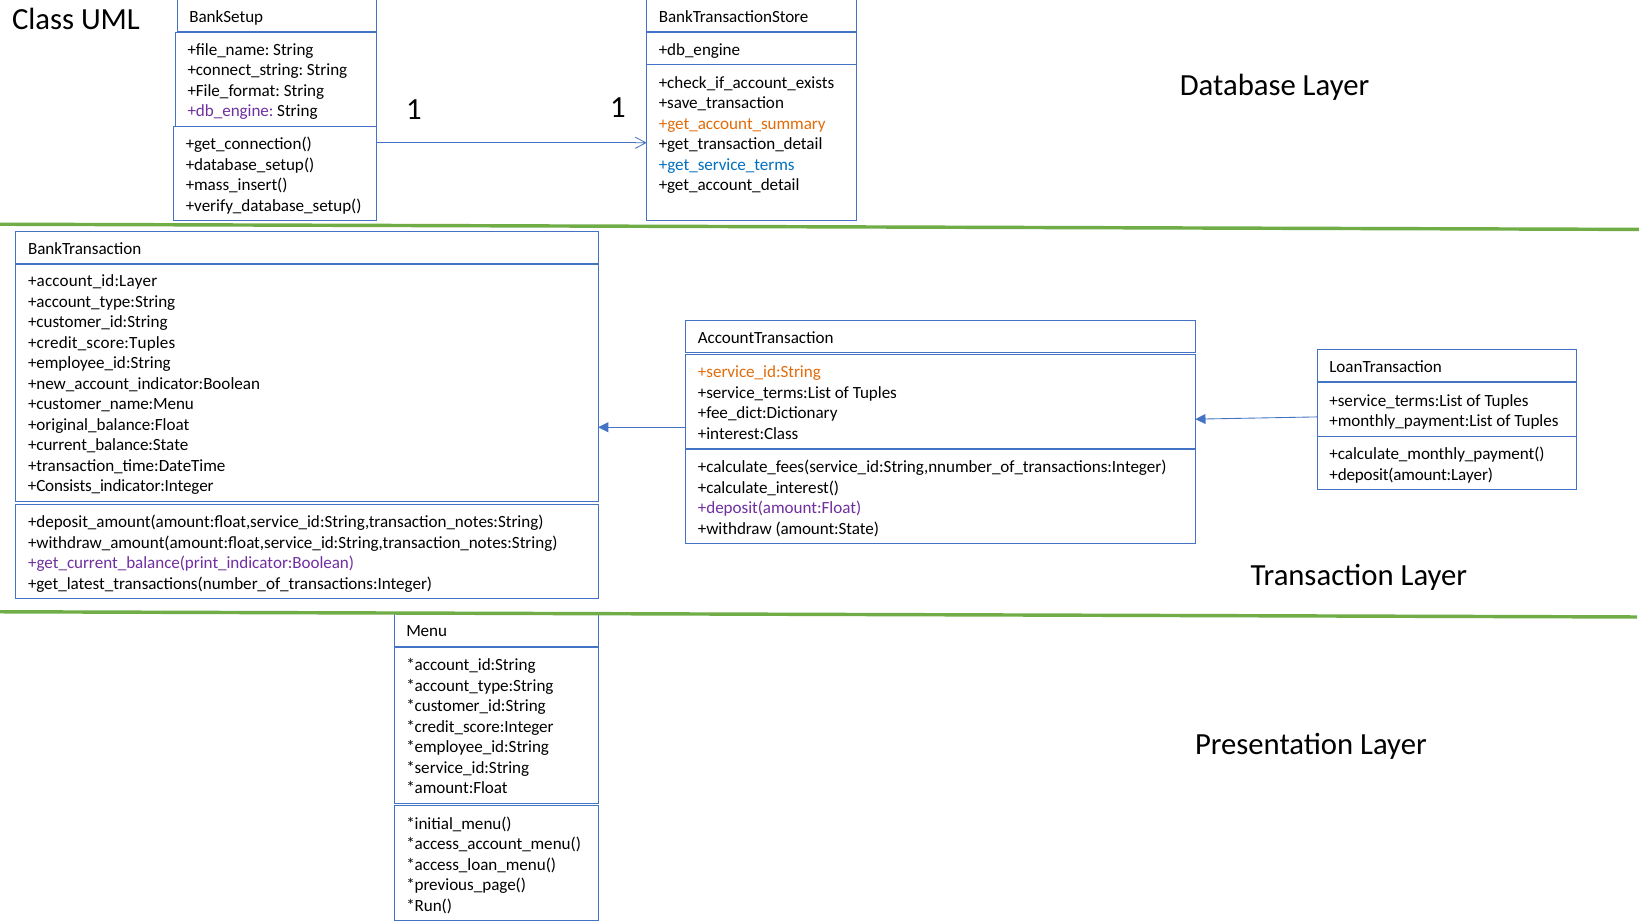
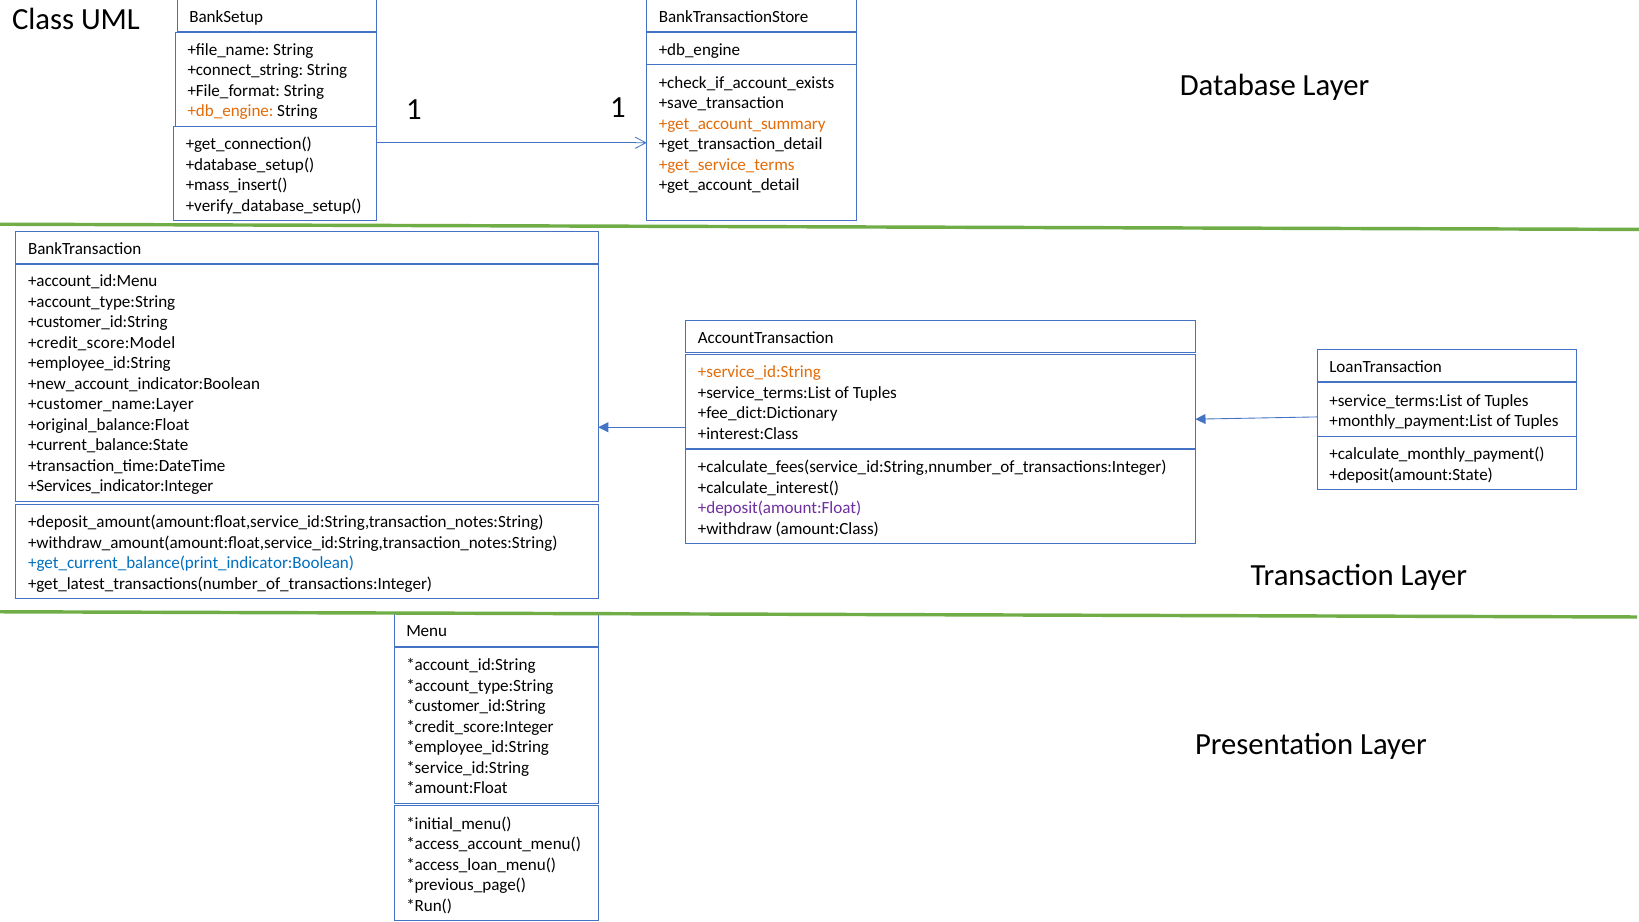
+db_engine at (231, 111) colour: purple -> orange
+get_service_terms colour: blue -> orange
+account_id:Layer: +account_id:Layer -> +account_id:Menu
+credit_score:Tuples: +credit_score:Tuples -> +credit_score:Model
+customer_name:Menu: +customer_name:Menu -> +customer_name:Layer
+deposit(amount:Layer: +deposit(amount:Layer -> +deposit(amount:State
+Consists_indicator:Integer: +Consists_indicator:Integer -> +Services_indicator:Integer
amount:State: amount:State -> amount:Class
+get_current_balance(print_indicator:Boolean colour: purple -> blue
